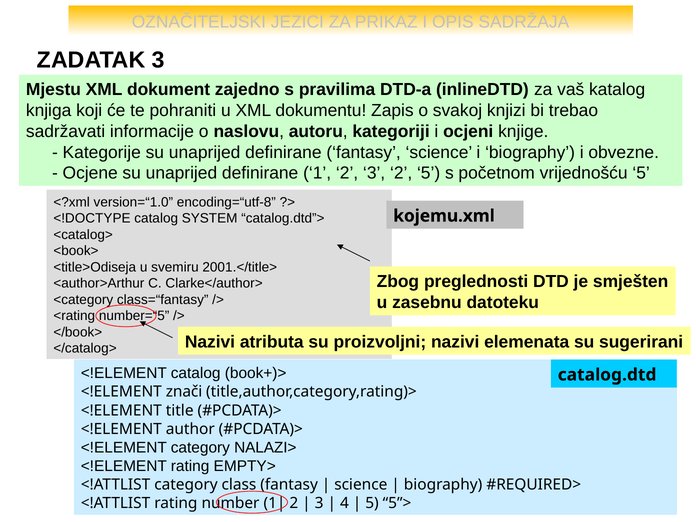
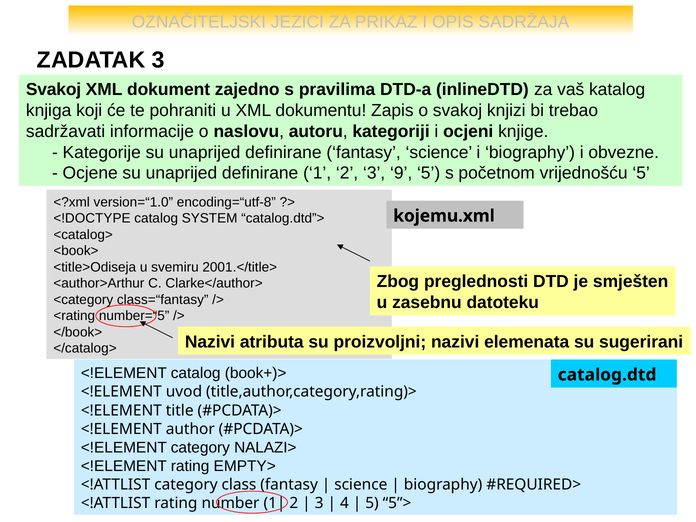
Mjestu at (53, 90): Mjestu -> Svakoj
3 2: 2 -> 9
znači: znači -> uvod
